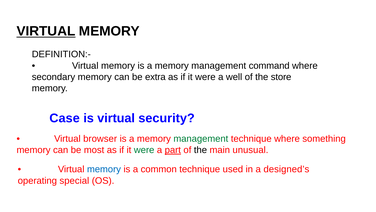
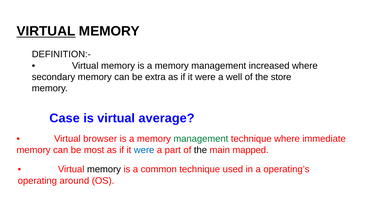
command: command -> increased
security: security -> average
something: something -> immediate
were at (144, 150) colour: green -> blue
part underline: present -> none
unusual: unusual -> mapped
memory at (104, 169) colour: blue -> black
designed’s: designed’s -> operating’s
special: special -> around
